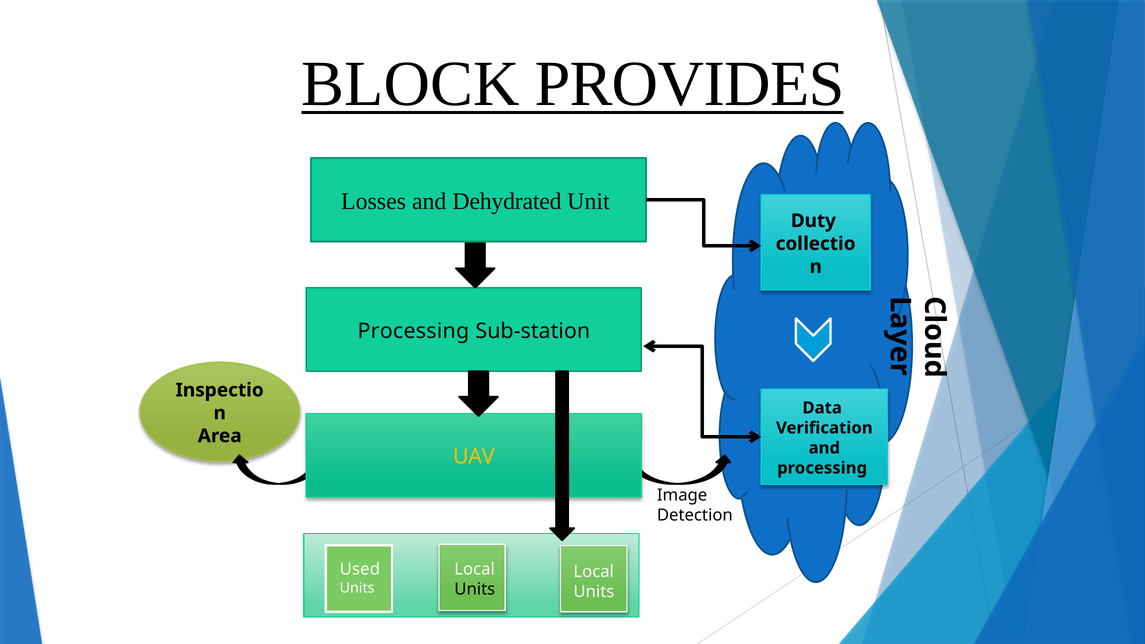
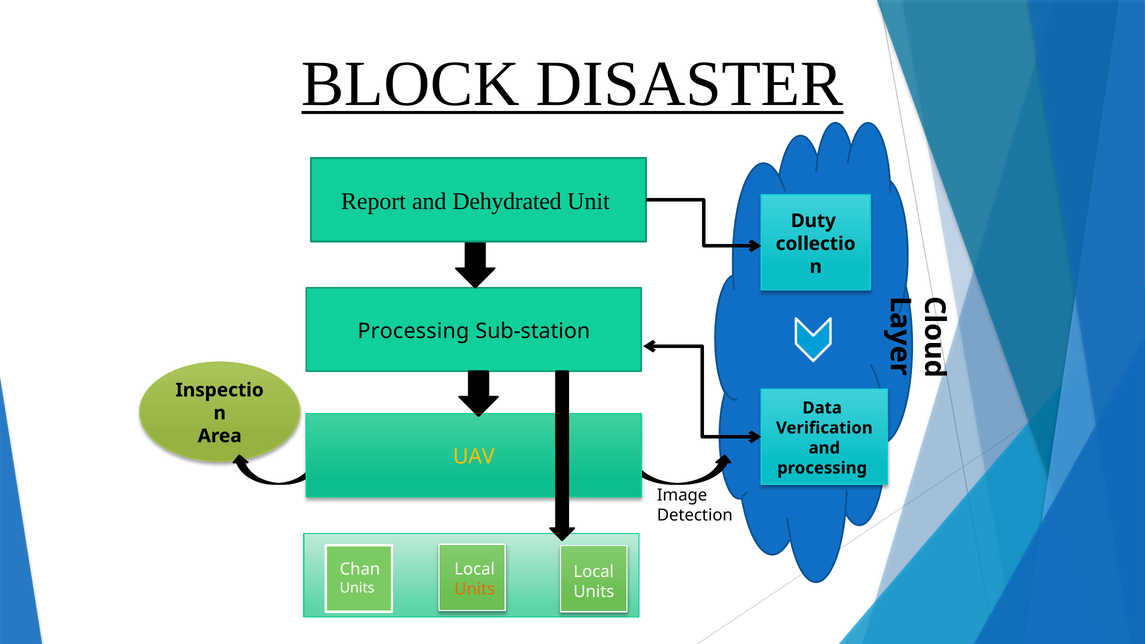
PROVIDES: PROVIDES -> DISASTER
Losses: Losses -> Report
Used: Used -> Chan
Units at (475, 589) colour: black -> orange
